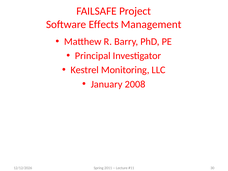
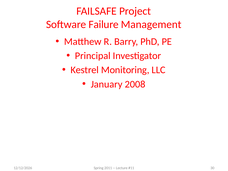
Effects: Effects -> Failure
